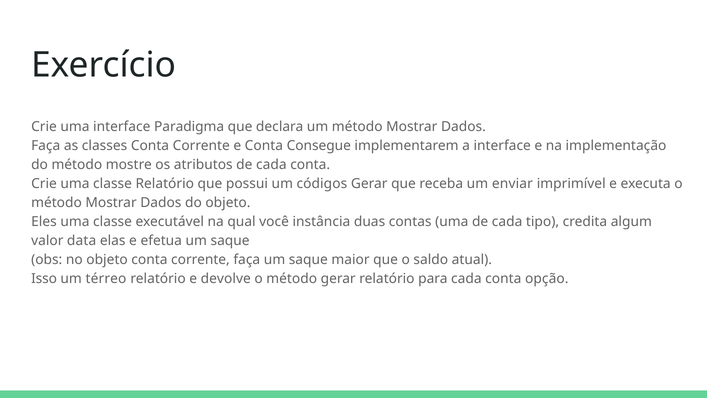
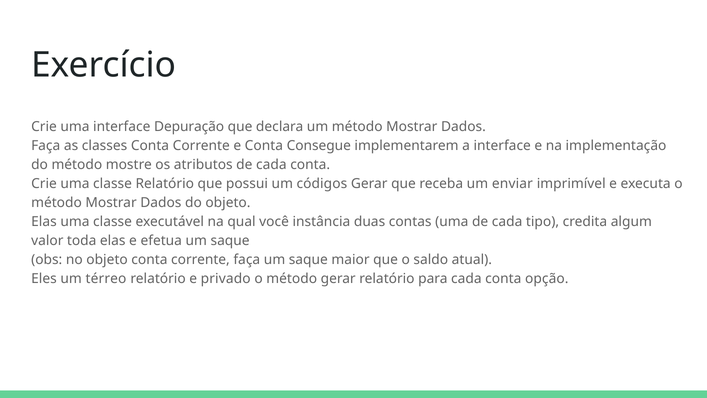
Paradigma: Paradigma -> Depuração
Eles at (44, 221): Eles -> Elas
data: data -> toda
Isso: Isso -> Eles
devolve: devolve -> privado
